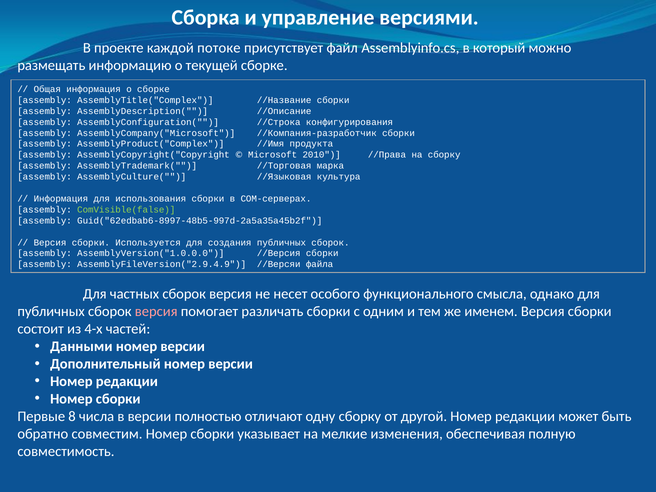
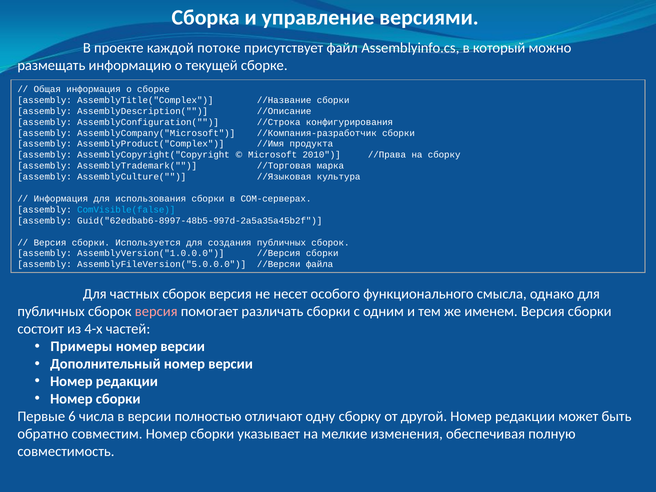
ComVisible(false colour: light green -> light blue
AssemblyFileVersion("2.9.4.9: AssemblyFileVersion("2.9.4.9 -> AssemblyFileVersion("5.0.0.0
Данными: Данными -> Примеры
8: 8 -> 6
